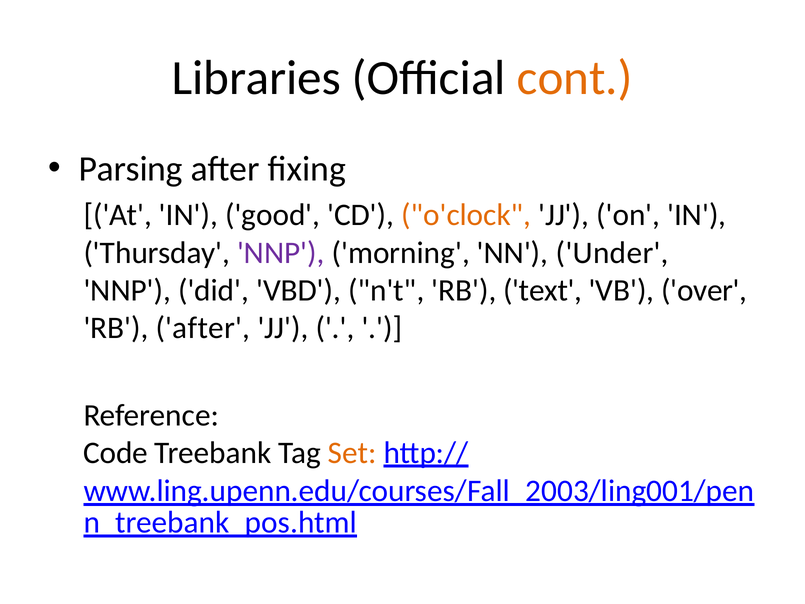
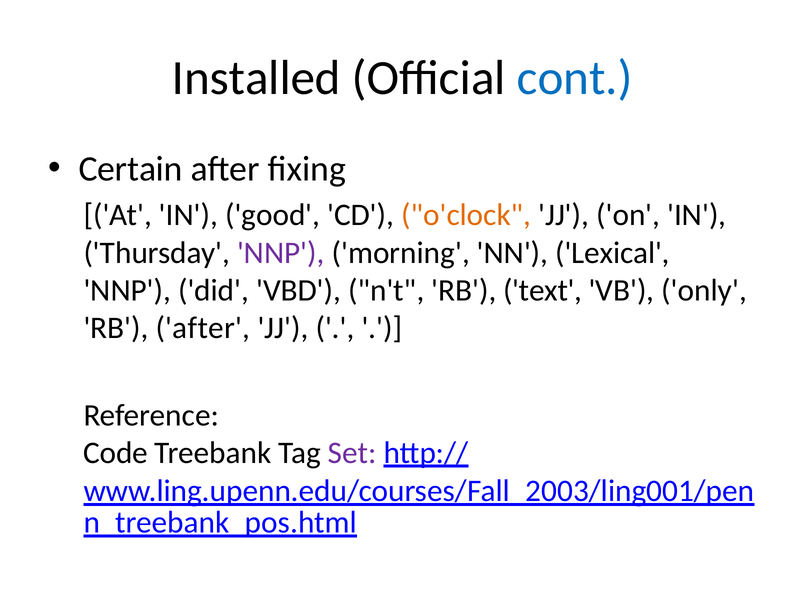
Libraries: Libraries -> Installed
cont colour: orange -> blue
Parsing: Parsing -> Certain
Under: Under -> Lexical
over: over -> only
Set colour: orange -> purple
